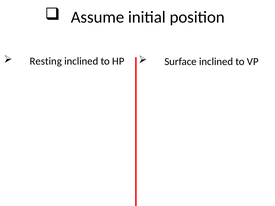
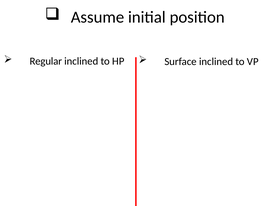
Resting: Resting -> Regular
